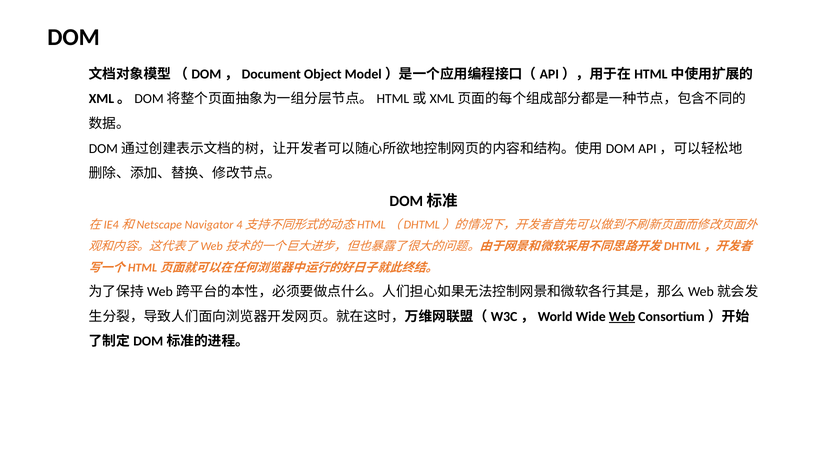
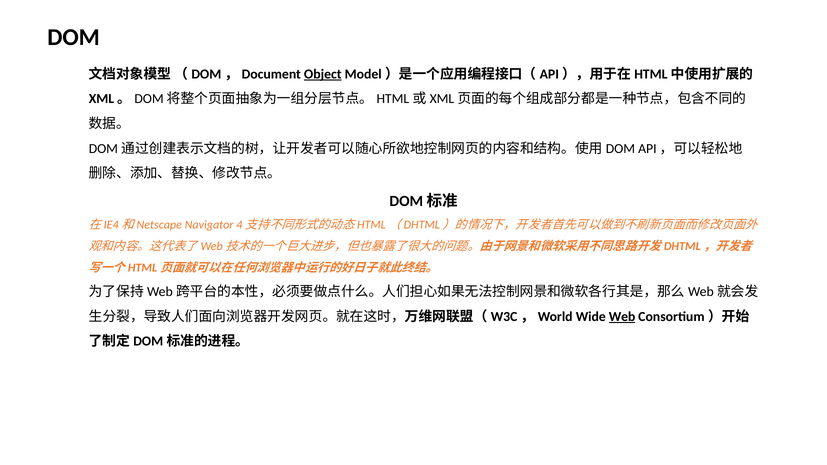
Object underline: none -> present
